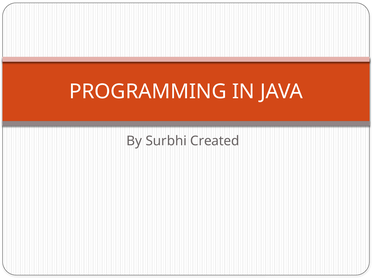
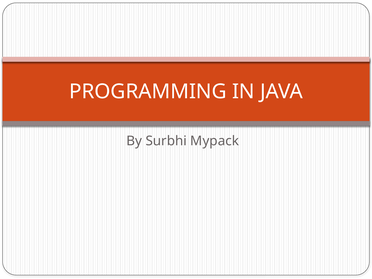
Created: Created -> Mypack
